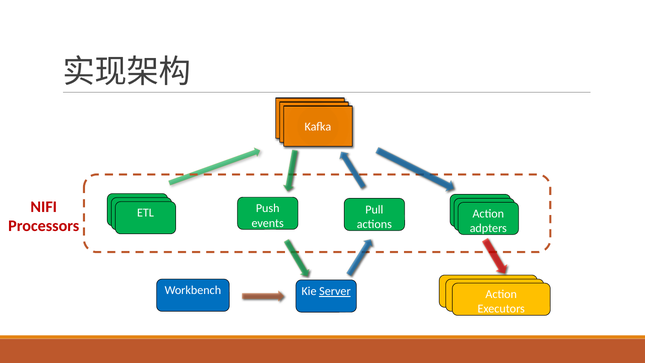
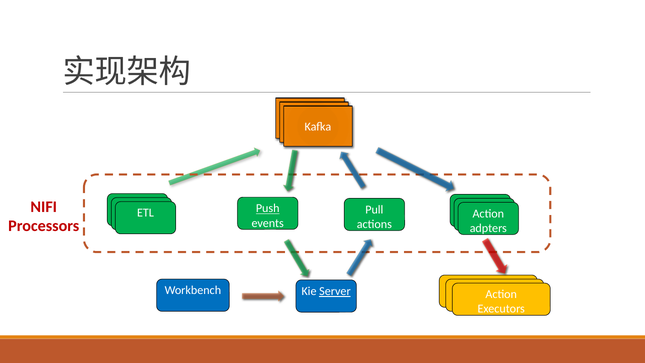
Push underline: none -> present
